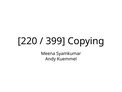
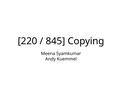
399: 399 -> 845
